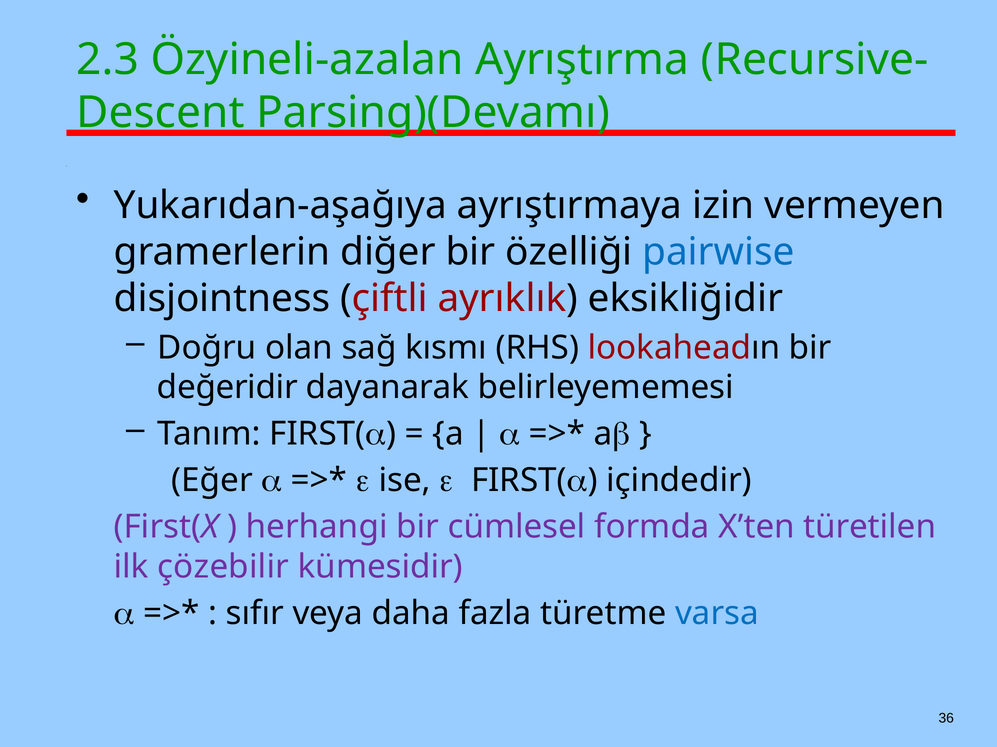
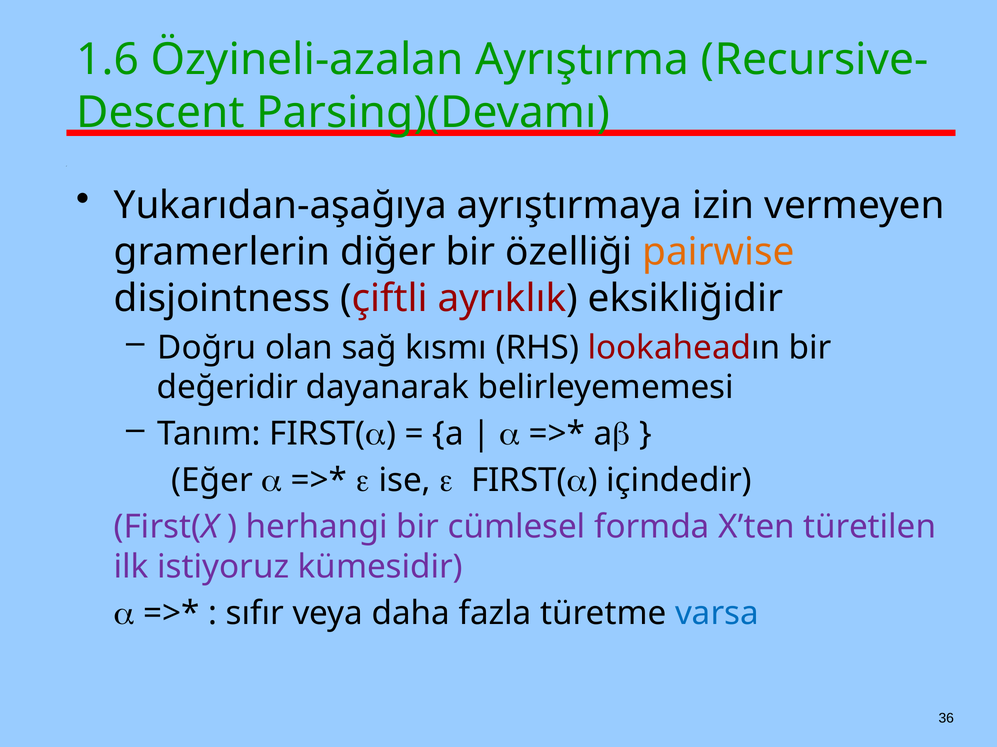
2.3: 2.3 -> 1.6
pairwise colour: blue -> orange
çözebilir: çözebilir -> istiyoruz
